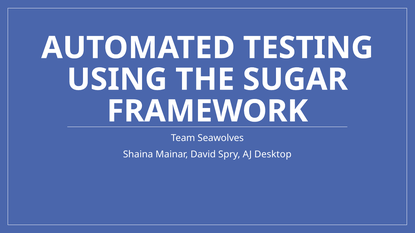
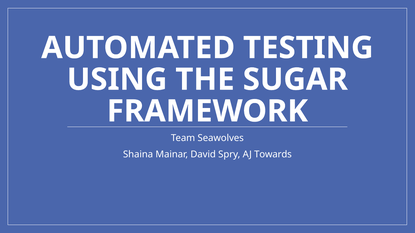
Desktop: Desktop -> Towards
